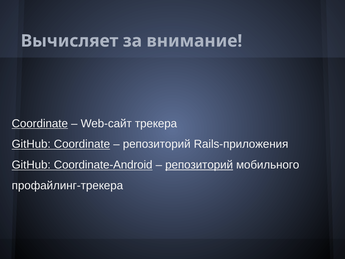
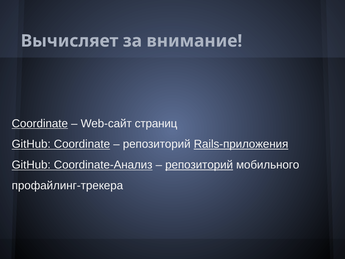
трекера: трекера -> страниц
Rails-приложения underline: none -> present
Coordinate-Android: Coordinate-Android -> Coordinate-Анализ
